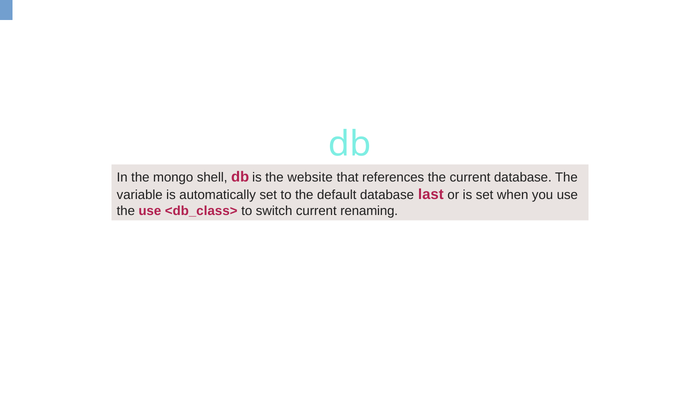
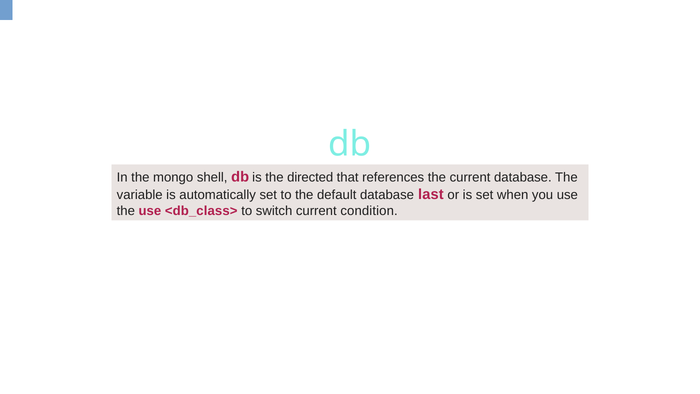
website: website -> directed
renaming: renaming -> condition
